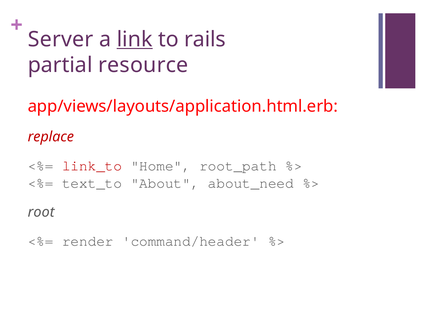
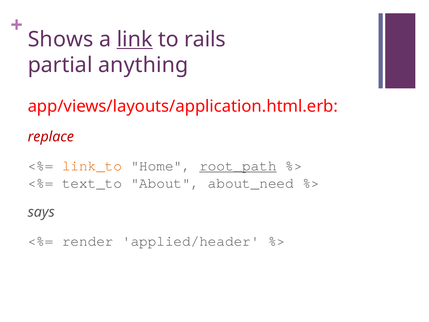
Server: Server -> Shows
resource: resource -> anything
link_to colour: red -> orange
root_path underline: none -> present
root: root -> says
command/header: command/header -> applied/header
